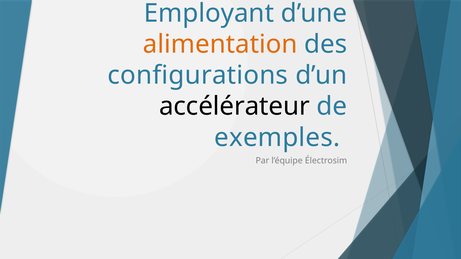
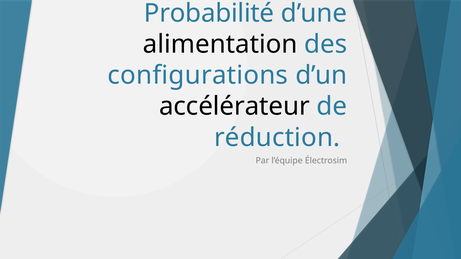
Employant: Employant -> Probabilité
alimentation colour: orange -> black
exemples: exemples -> réduction
